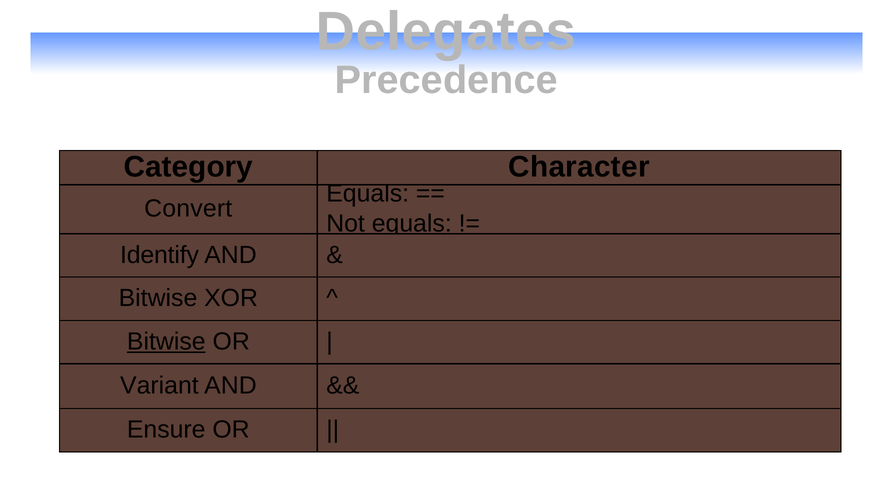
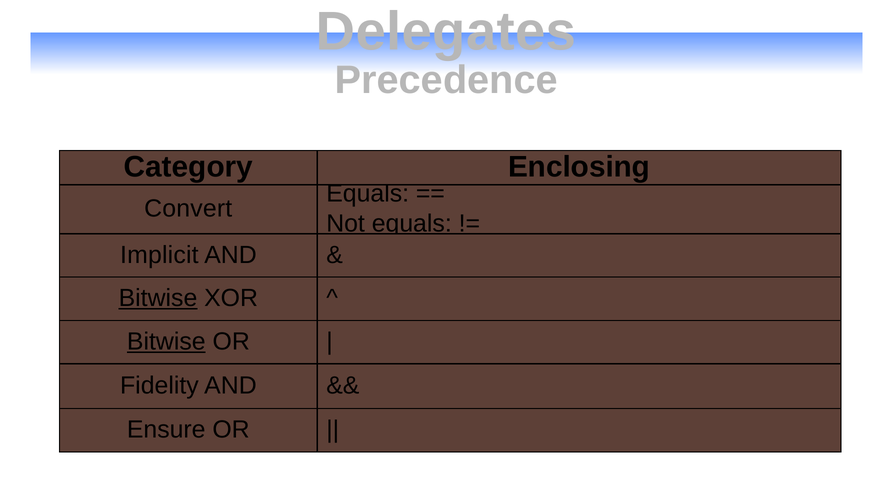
Character: Character -> Enclosing
Identify: Identify -> Implicit
Bitwise at (158, 298) underline: none -> present
Variant: Variant -> Fidelity
